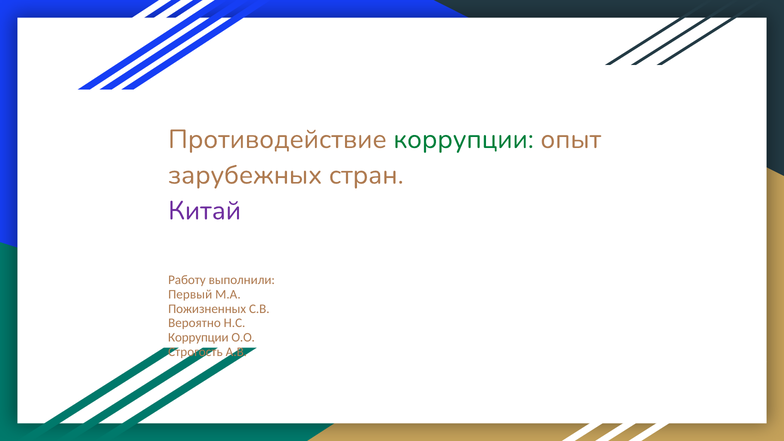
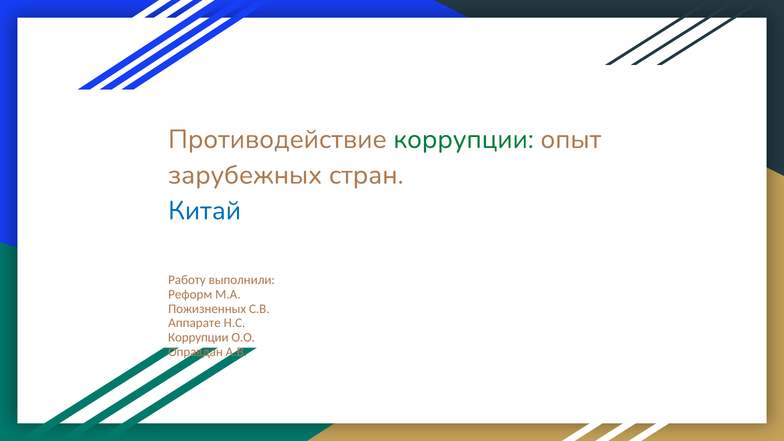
Китай colour: purple -> blue
Первый: Первый -> Реформ
Вероятно: Вероятно -> Аппарате
Строгость: Строгость -> Оправдан
